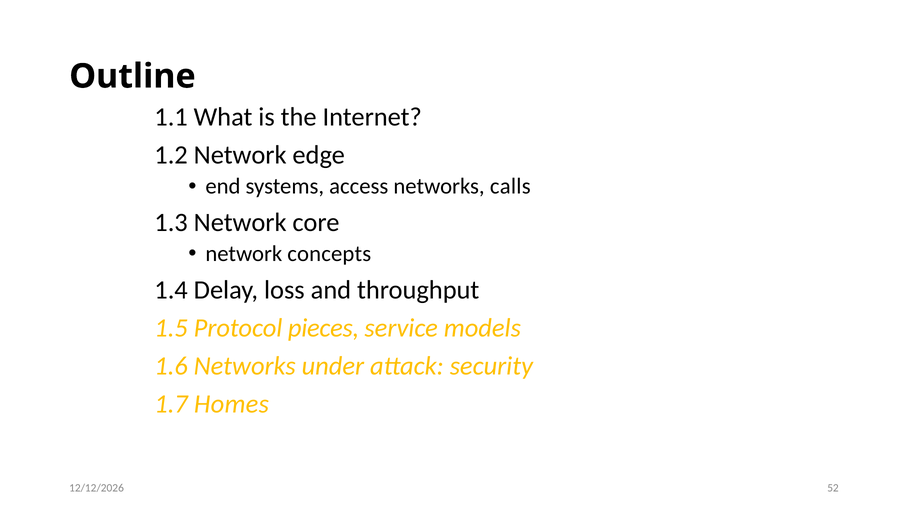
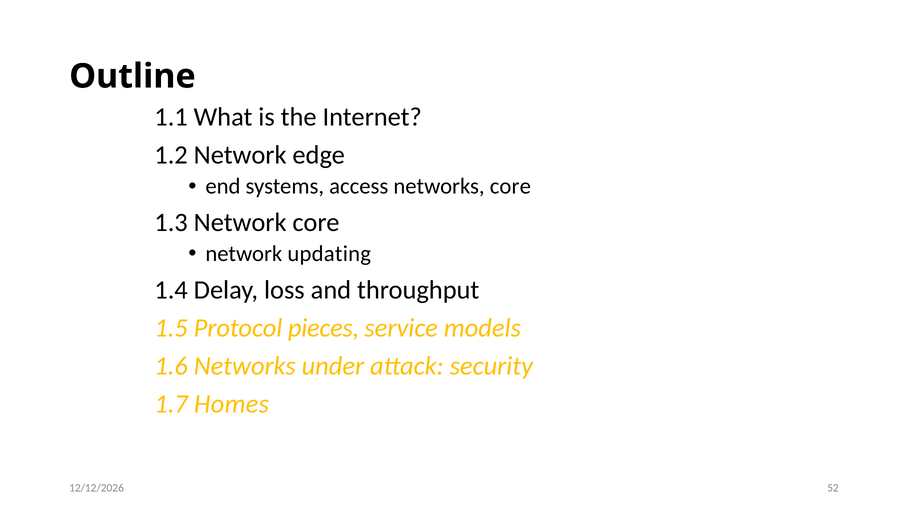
networks calls: calls -> core
concepts: concepts -> updating
